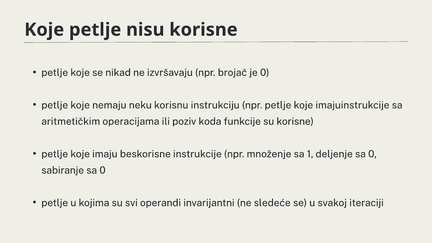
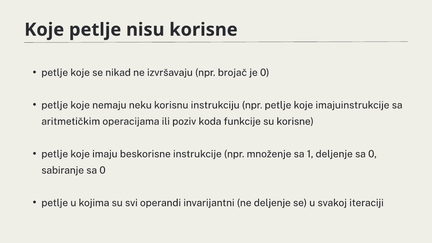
ne sledeće: sledeće -> deljenje
